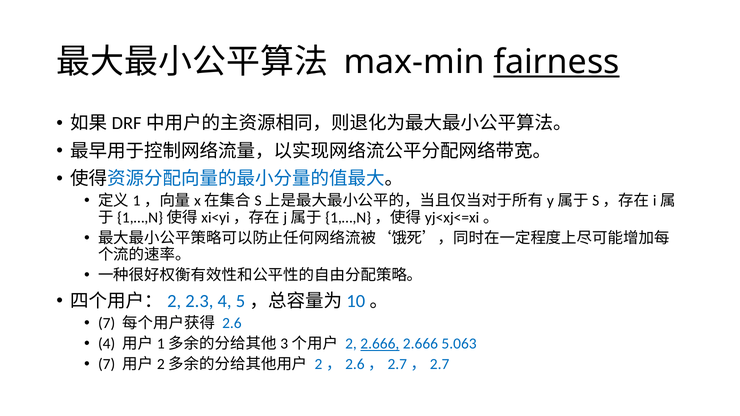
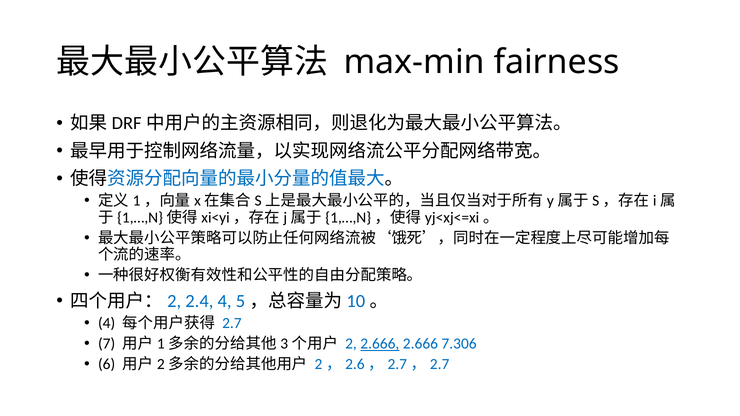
fairness underline: present -> none
2.3: 2.3 -> 2.4
7 at (107, 323): 7 -> 4
2.6: 2.6 -> 2.7
4 at (107, 344): 4 -> 7
5.063: 5.063 -> 7.306
7 at (107, 364): 7 -> 6
